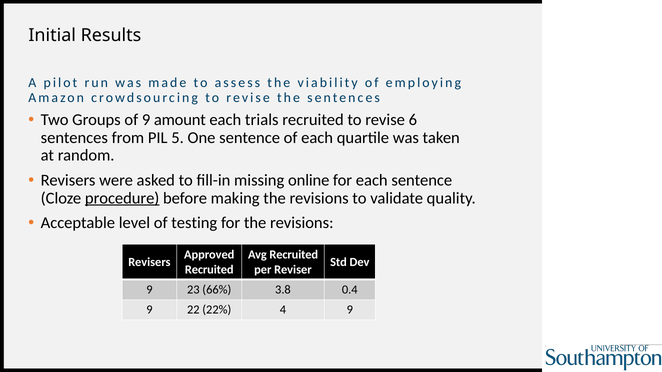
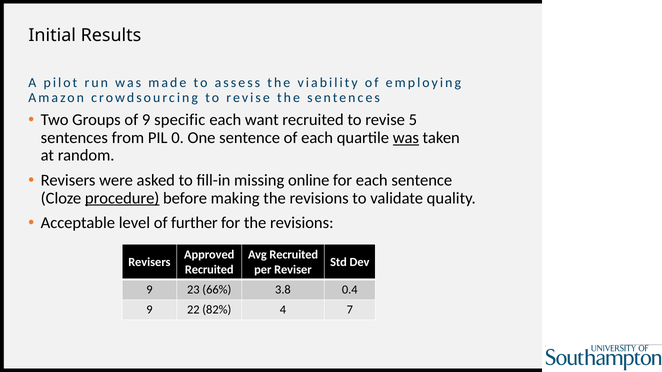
amount: amount -> specific
trials: trials -> want
6: 6 -> 5
5: 5 -> 0
was at (406, 138) underline: none -> present
testing: testing -> further
22%: 22% -> 82%
4 9: 9 -> 7
